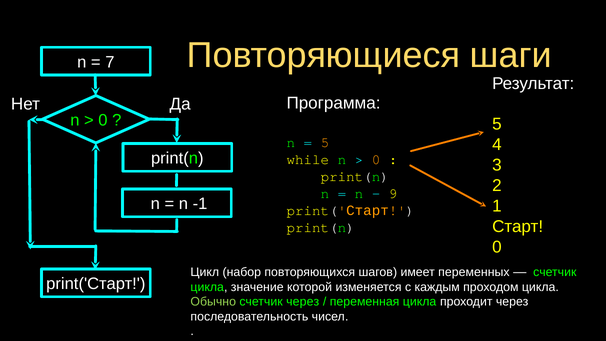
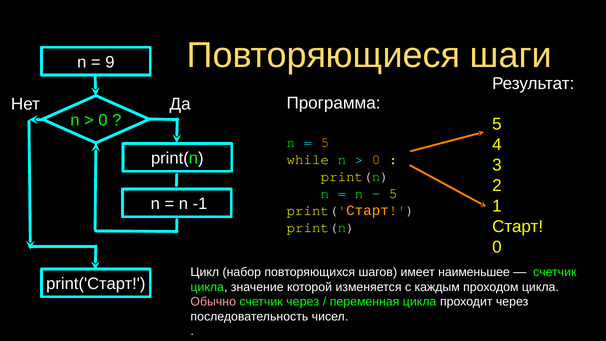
7: 7 -> 9
9 at (393, 193): 9 -> 5
переменных: переменных -> наименьшее
Обычно colour: light green -> pink
